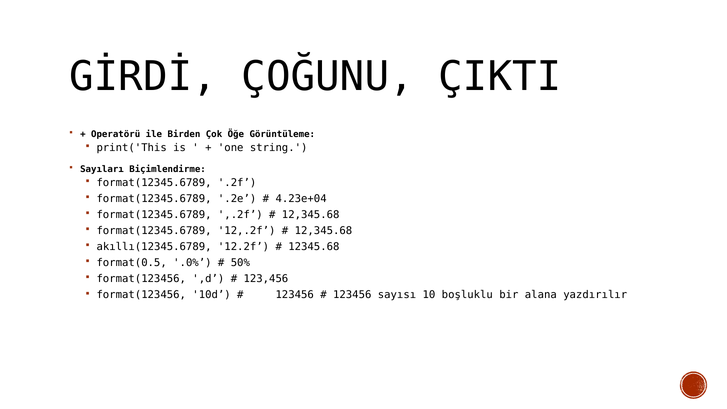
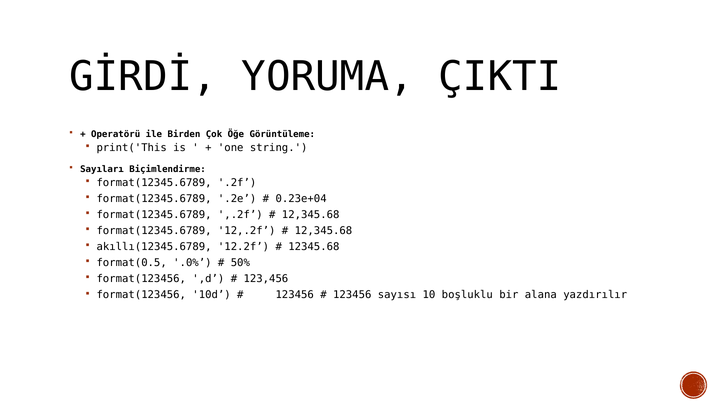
ÇOĞUNU: ÇOĞUNU -> YORUMA
4.23e+04: 4.23e+04 -> 0.23e+04
